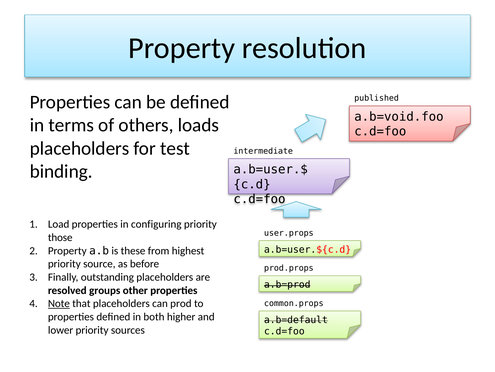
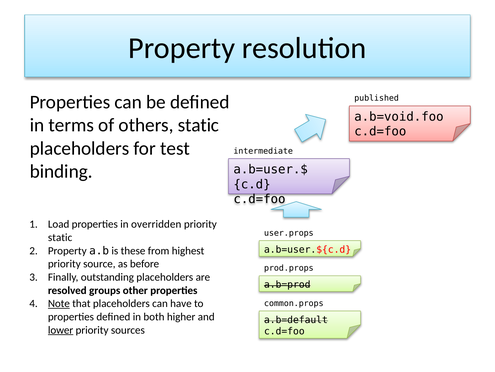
others loads: loads -> static
configuring: configuring -> overridden
those at (60, 237): those -> static
prod: prod -> have
lower underline: none -> present
